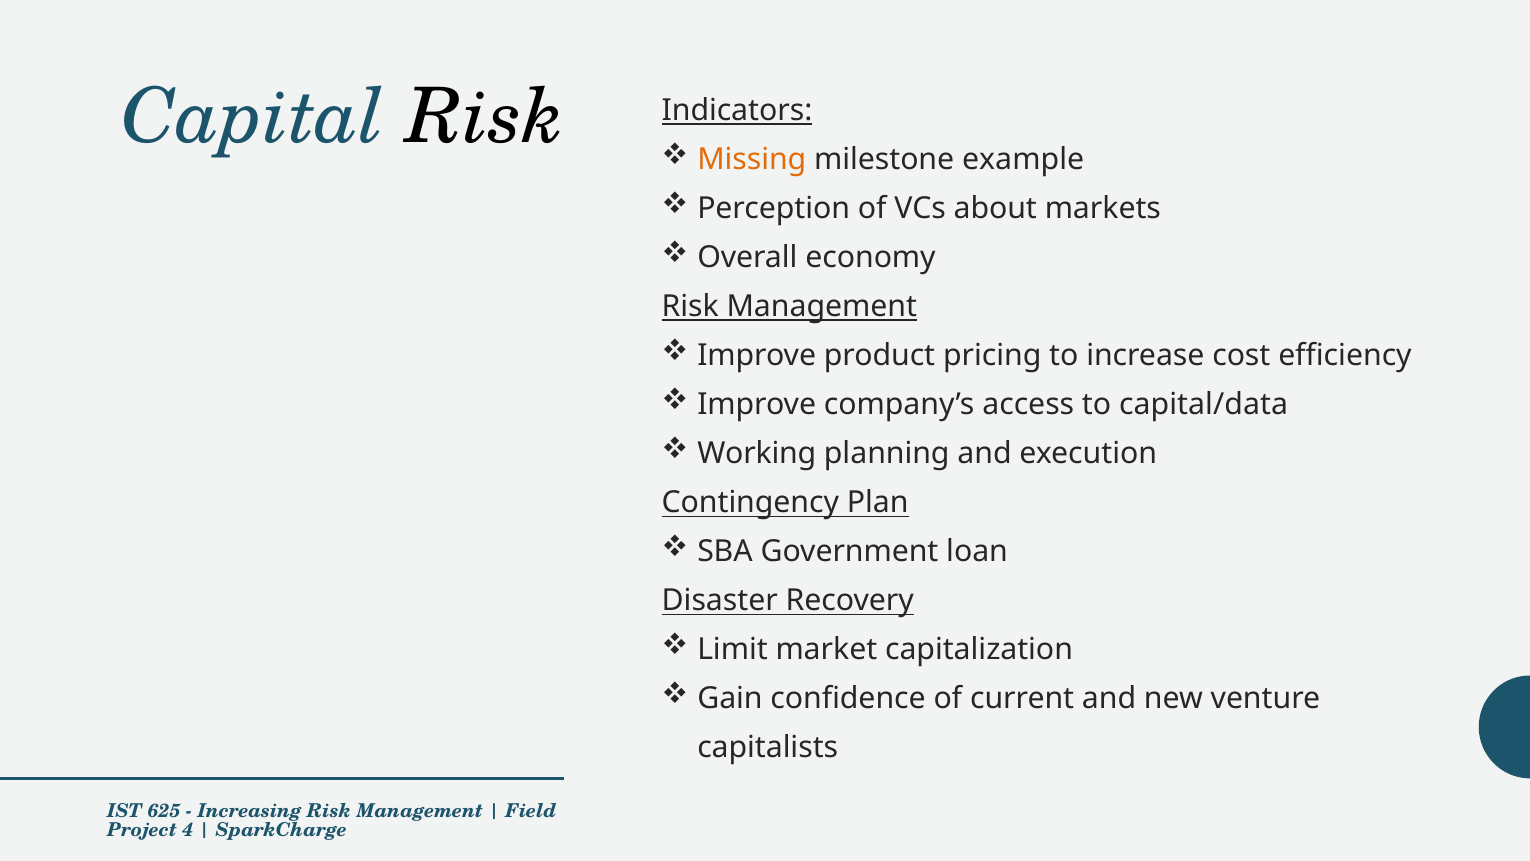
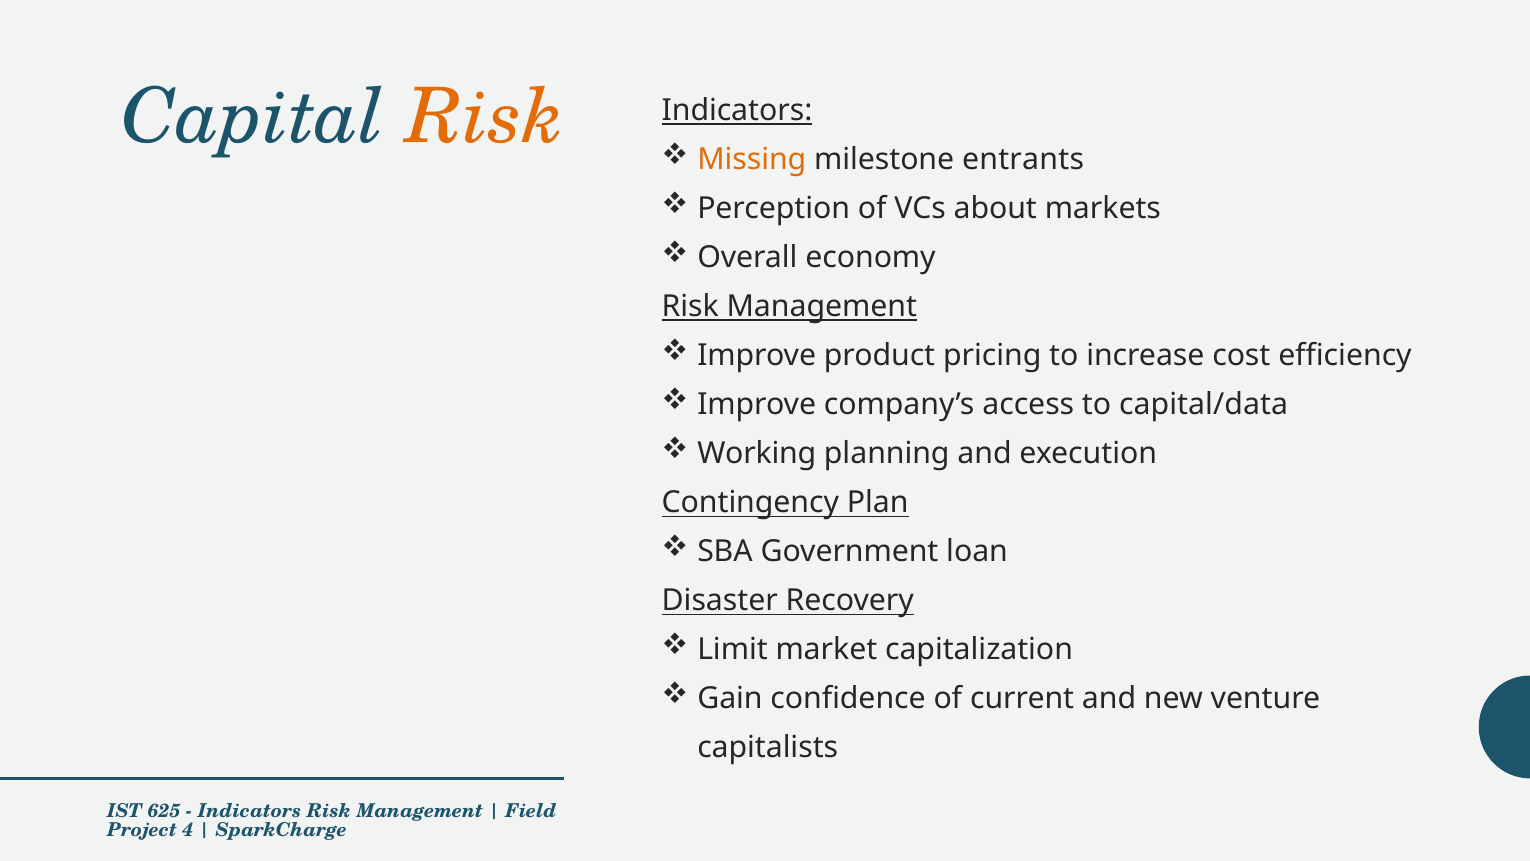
Risk at (486, 117) colour: black -> orange
example: example -> entrants
Increasing at (250, 811): Increasing -> Indicators
